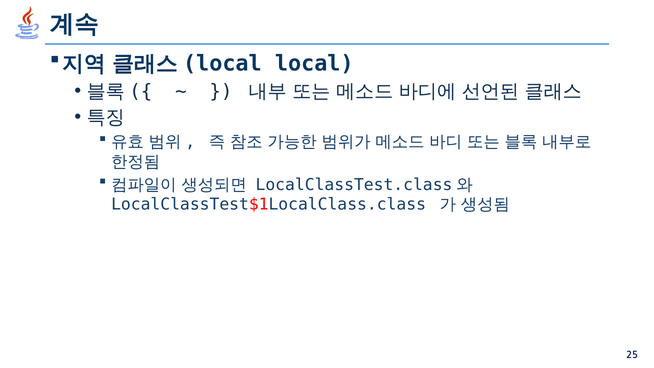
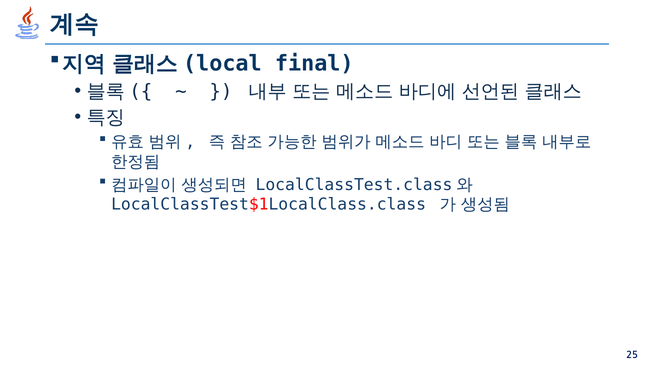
local: local -> final
